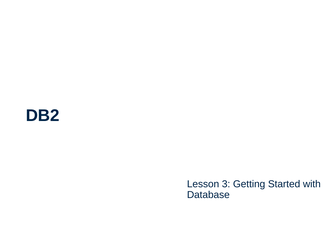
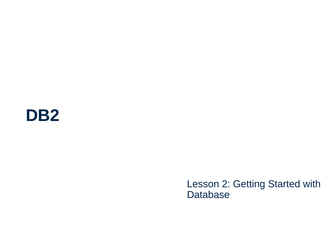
3: 3 -> 2
